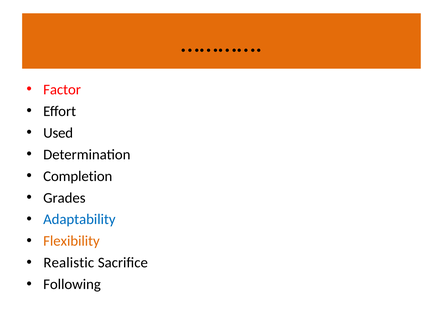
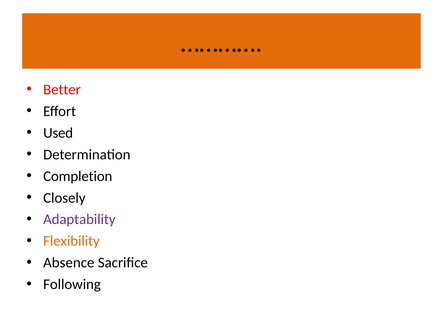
Factor: Factor -> Better
Grades: Grades -> Closely
Adaptability colour: blue -> purple
Realistic: Realistic -> Absence
